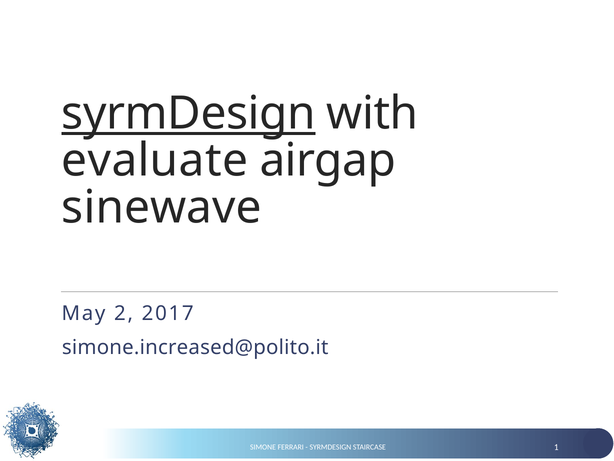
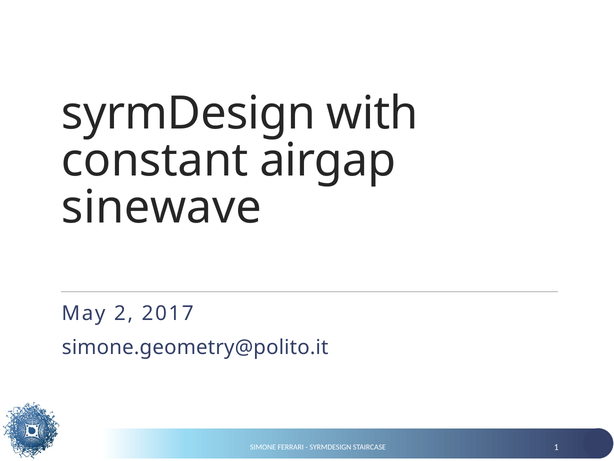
syrmDesign at (189, 114) underline: present -> none
evaluate: evaluate -> constant
simone.increased@polito.it: simone.increased@polito.it -> simone.geometry@polito.it
